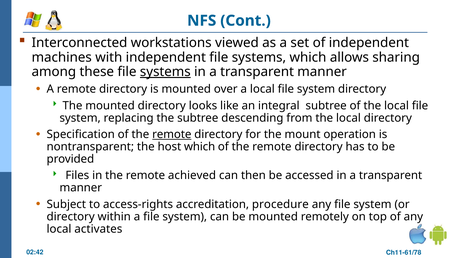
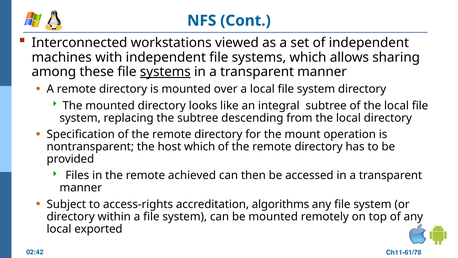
remote at (172, 134) underline: present -> none
procedure: procedure -> algorithms
activates: activates -> exported
